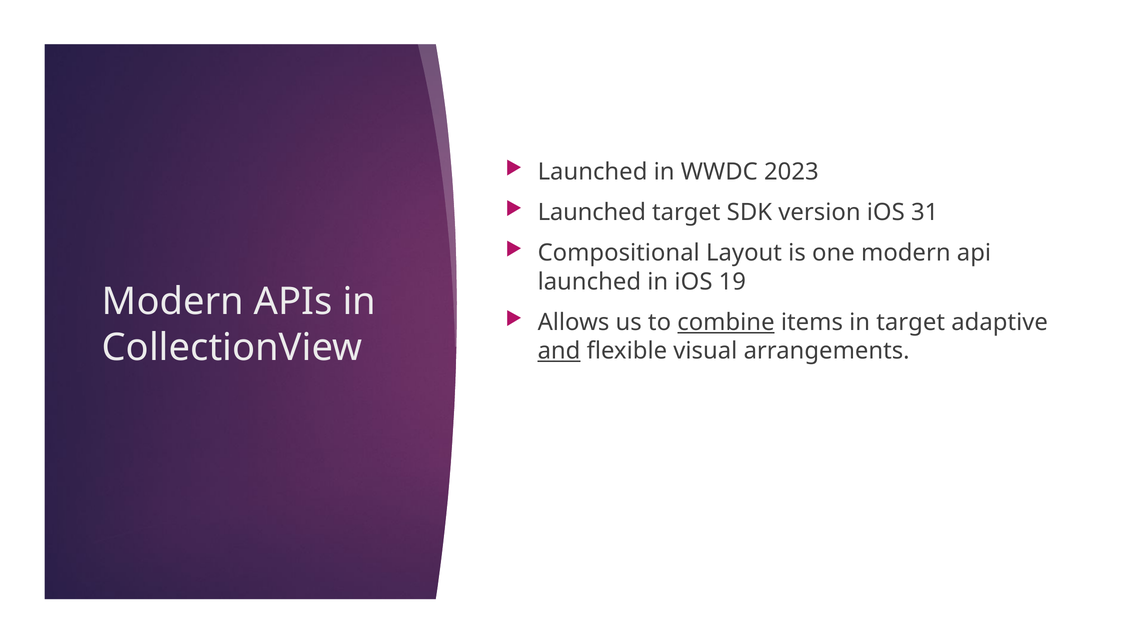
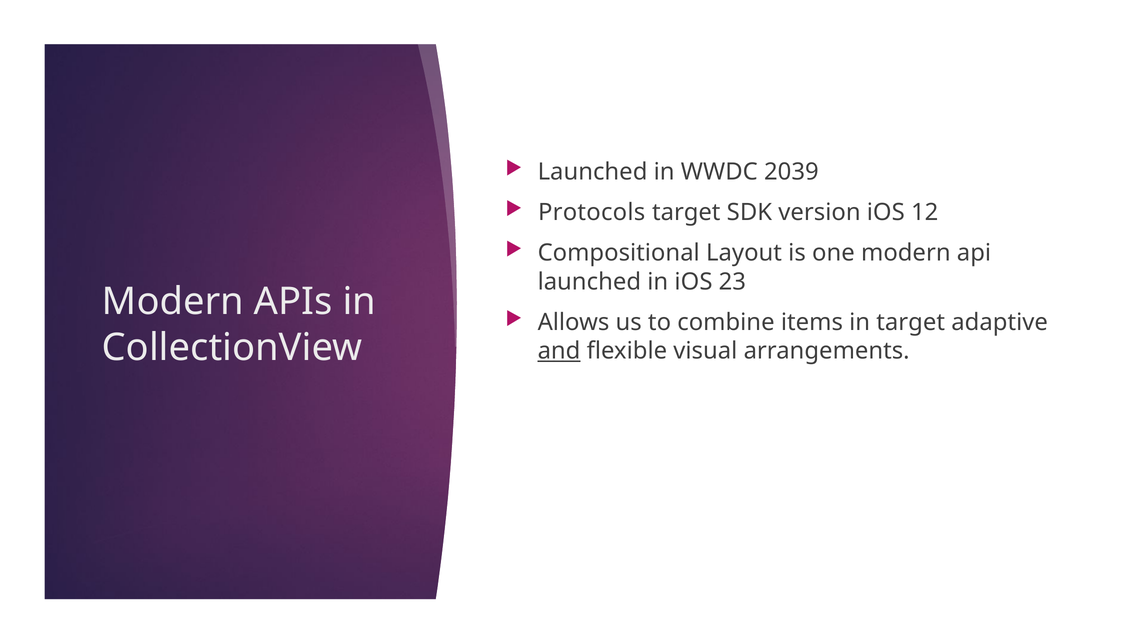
2023: 2023 -> 2039
Launched at (592, 212): Launched -> Protocols
31: 31 -> 12
19: 19 -> 23
combine underline: present -> none
